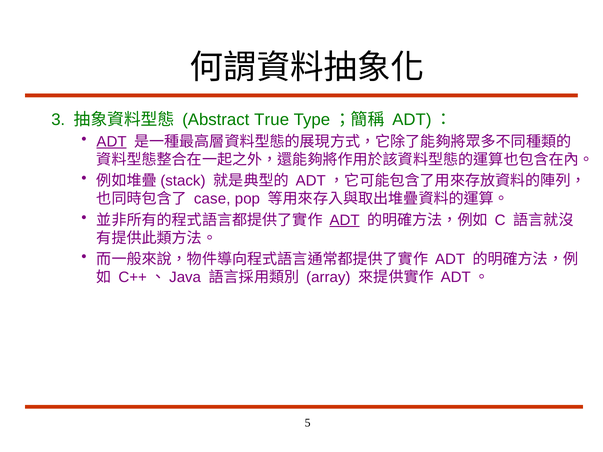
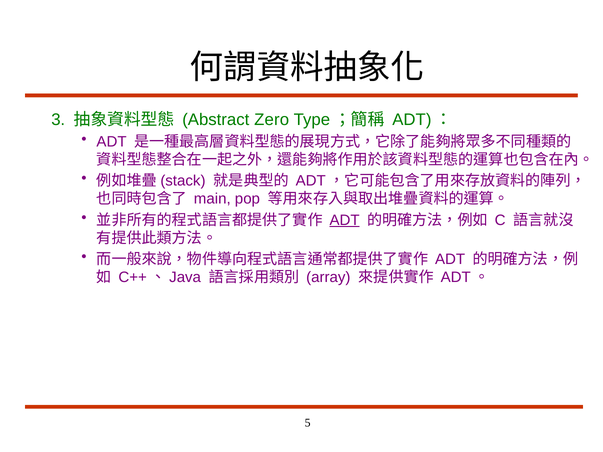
True: True -> Zero
ADT at (112, 142) underline: present -> none
case: case -> main
